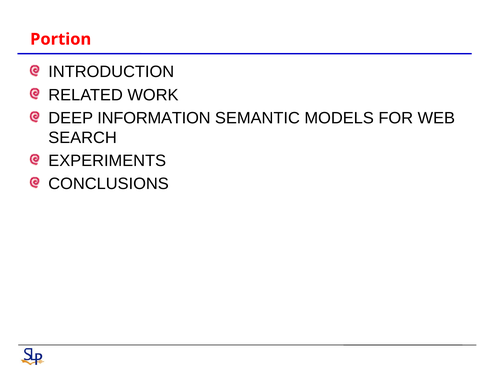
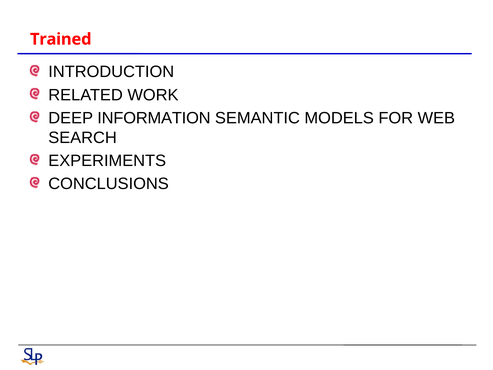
Portion: Portion -> Trained
